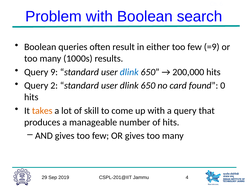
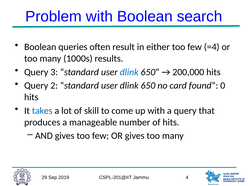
=9: =9 -> =4
9: 9 -> 3
takes colour: orange -> blue
